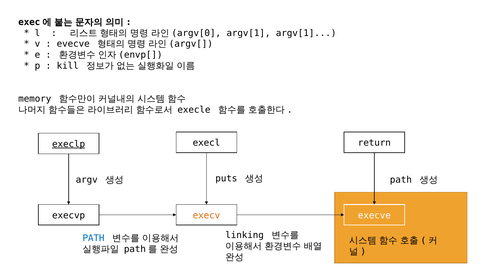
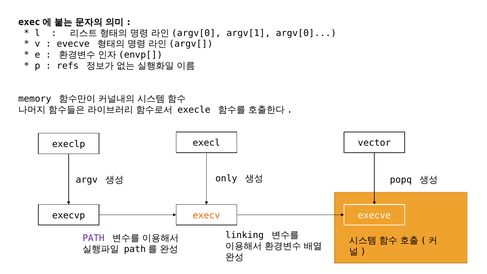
argv[1 argv[1: argv[1 -> argv[0
kill: kill -> refs
return: return -> vector
execlp underline: present -> none
puts: puts -> only
path at (401, 180): path -> popq
PATH at (94, 238) colour: blue -> purple
